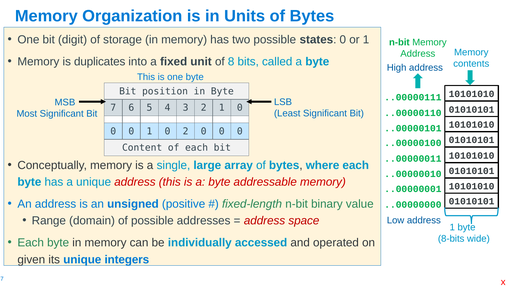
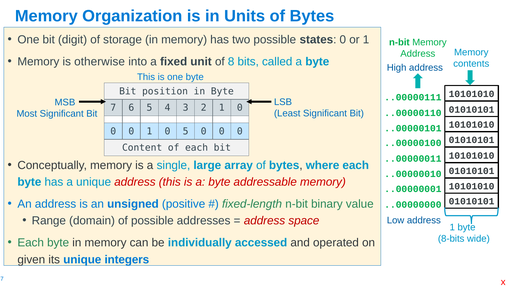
duplicates: duplicates -> otherwise
0 2: 2 -> 5
